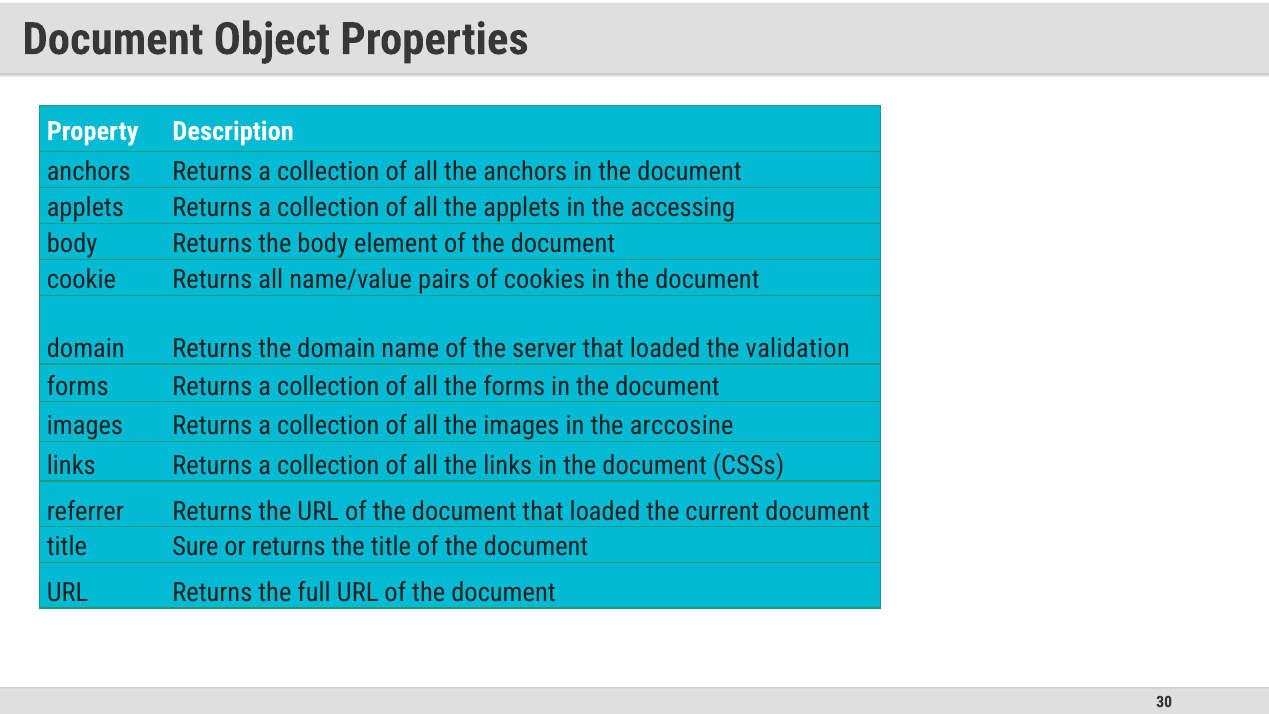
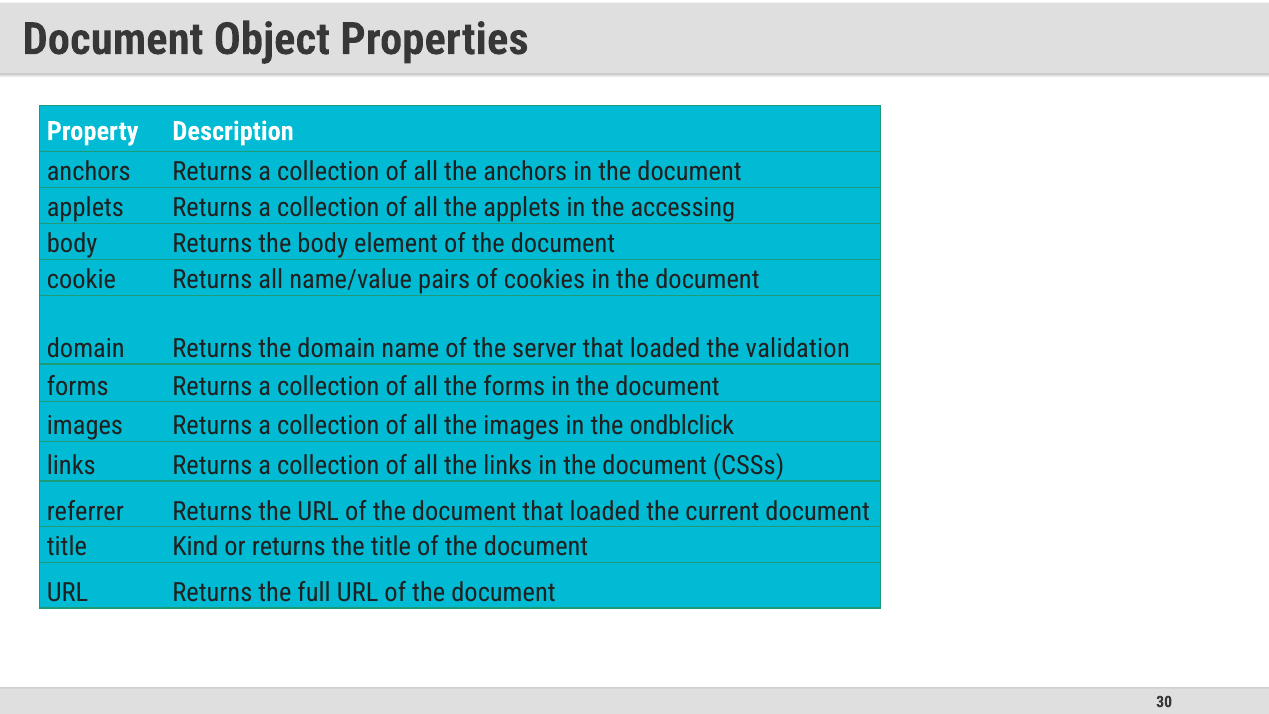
arccosine: arccosine -> ondblclick
Sure: Sure -> Kind
